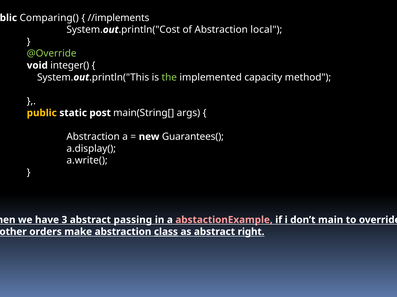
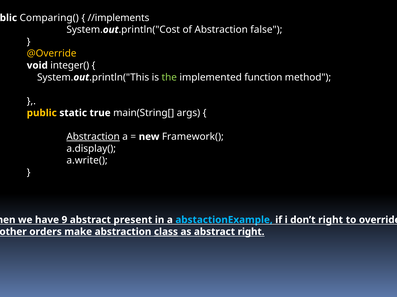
local: local -> false
@Override colour: light green -> yellow
capacity: capacity -> function
post: post -> true
Abstraction at (93, 137) underline: none -> present
Guarantees(: Guarantees( -> Framework(
3: 3 -> 9
passing: passing -> present
abstactionExample colour: pink -> light blue
don’t main: main -> right
